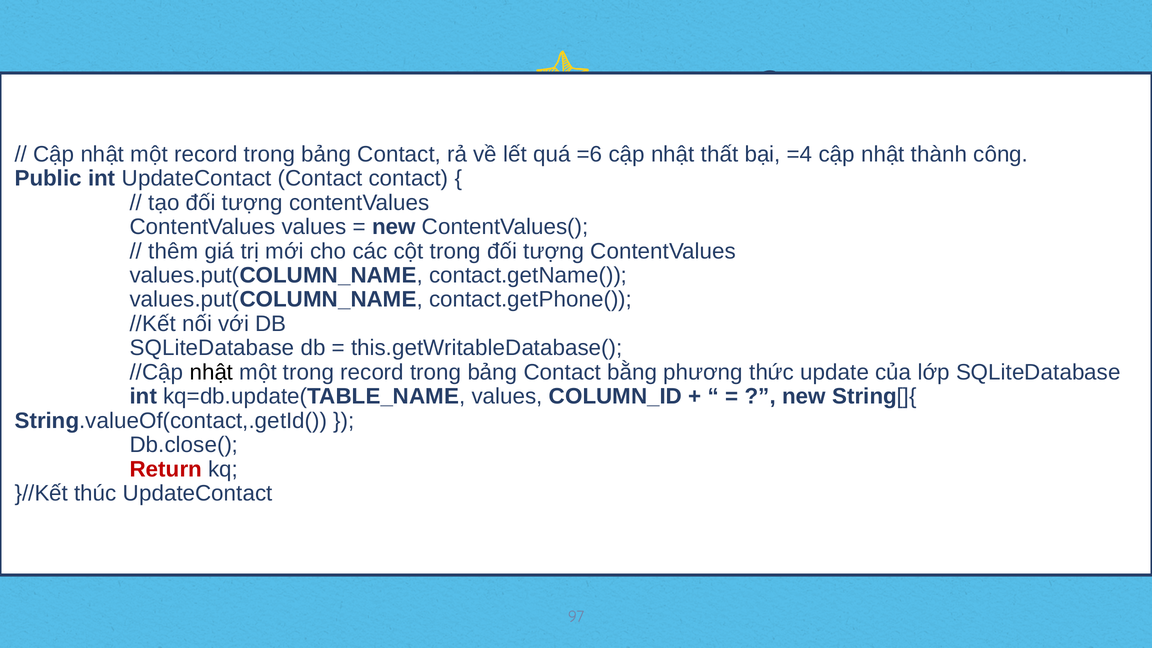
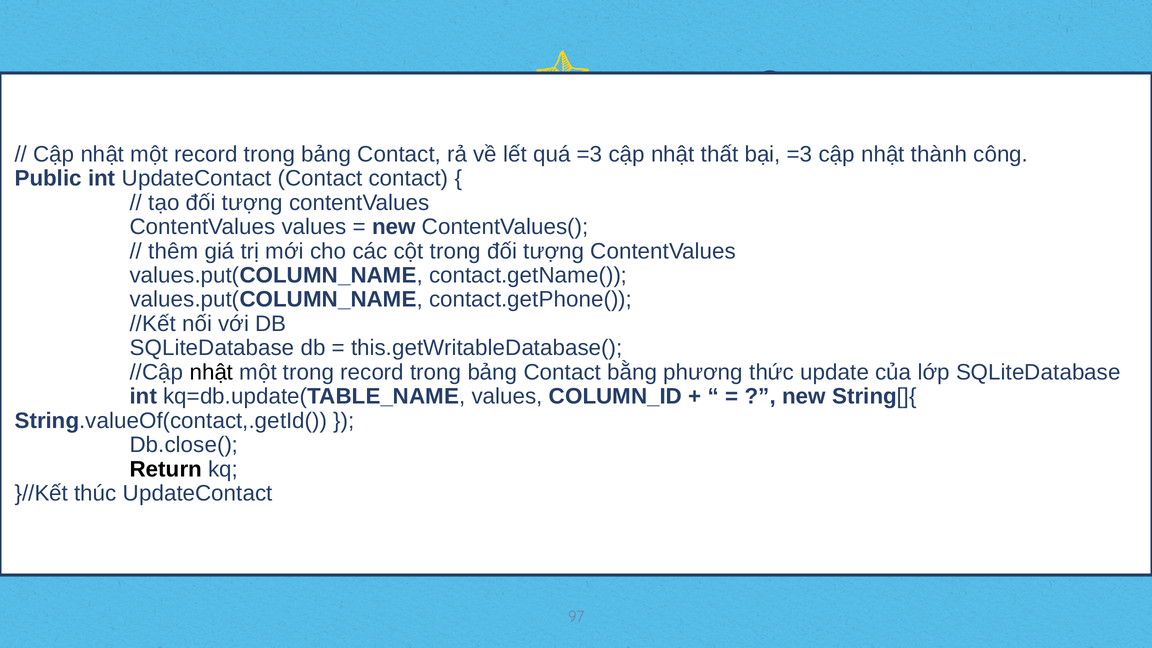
quá =6: =6 -> =3
bại =4: =4 -> =3
Return colour: red -> black
